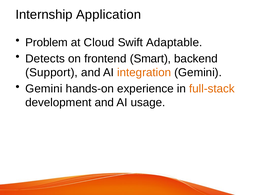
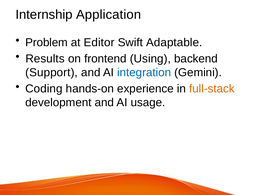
Cloud: Cloud -> Editor
Detects: Detects -> Results
Smart: Smart -> Using
integration colour: orange -> blue
Gemini at (44, 89): Gemini -> Coding
